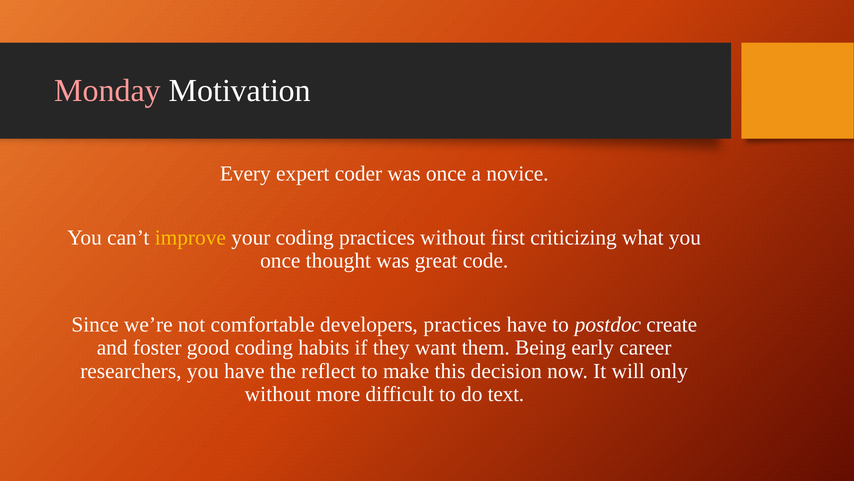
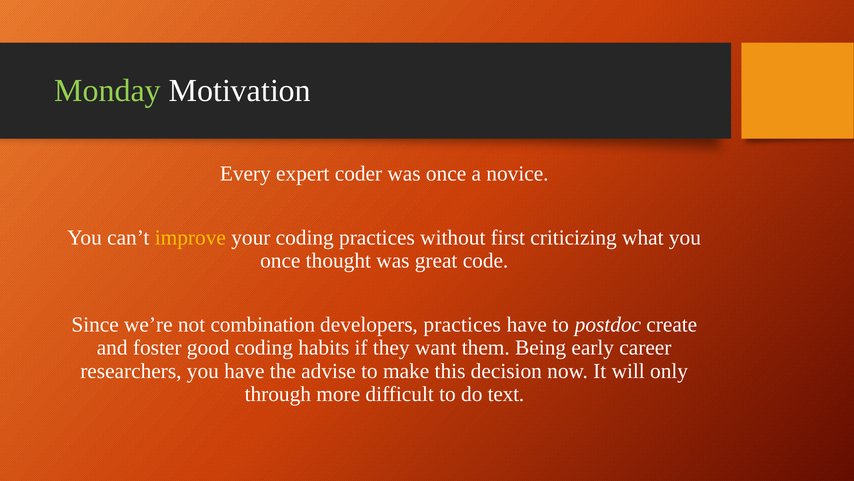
Monday colour: pink -> light green
comfortable: comfortable -> combination
reflect: reflect -> advise
without at (278, 394): without -> through
